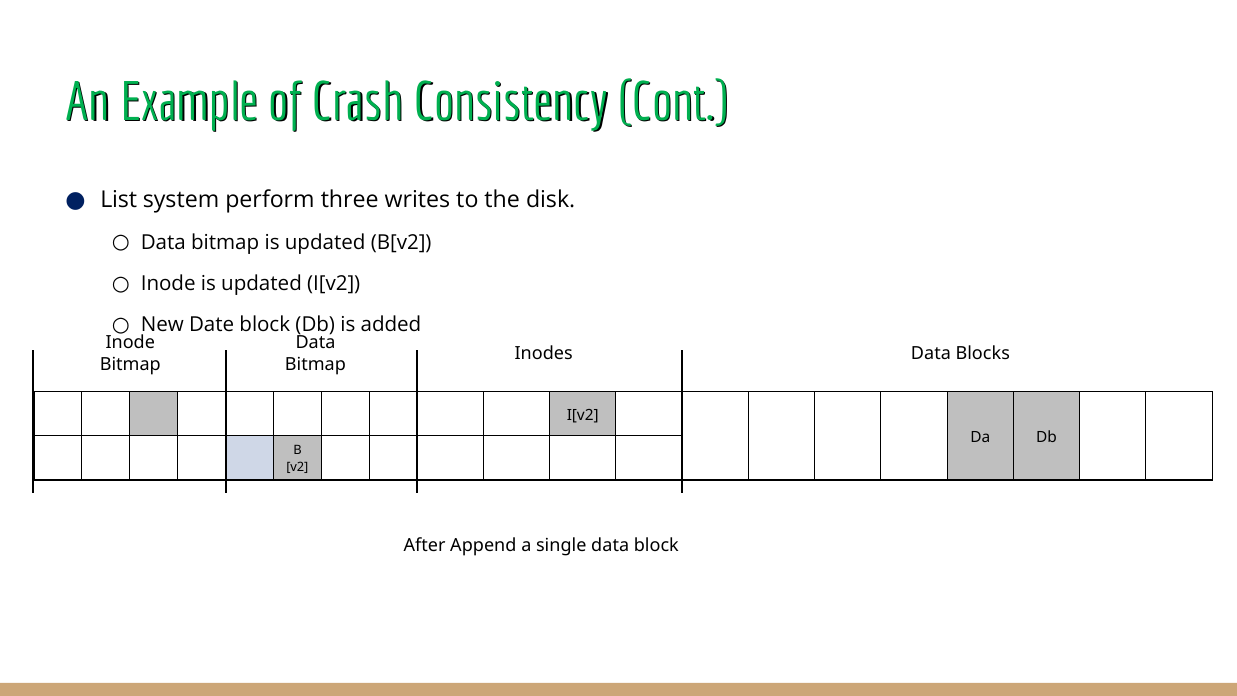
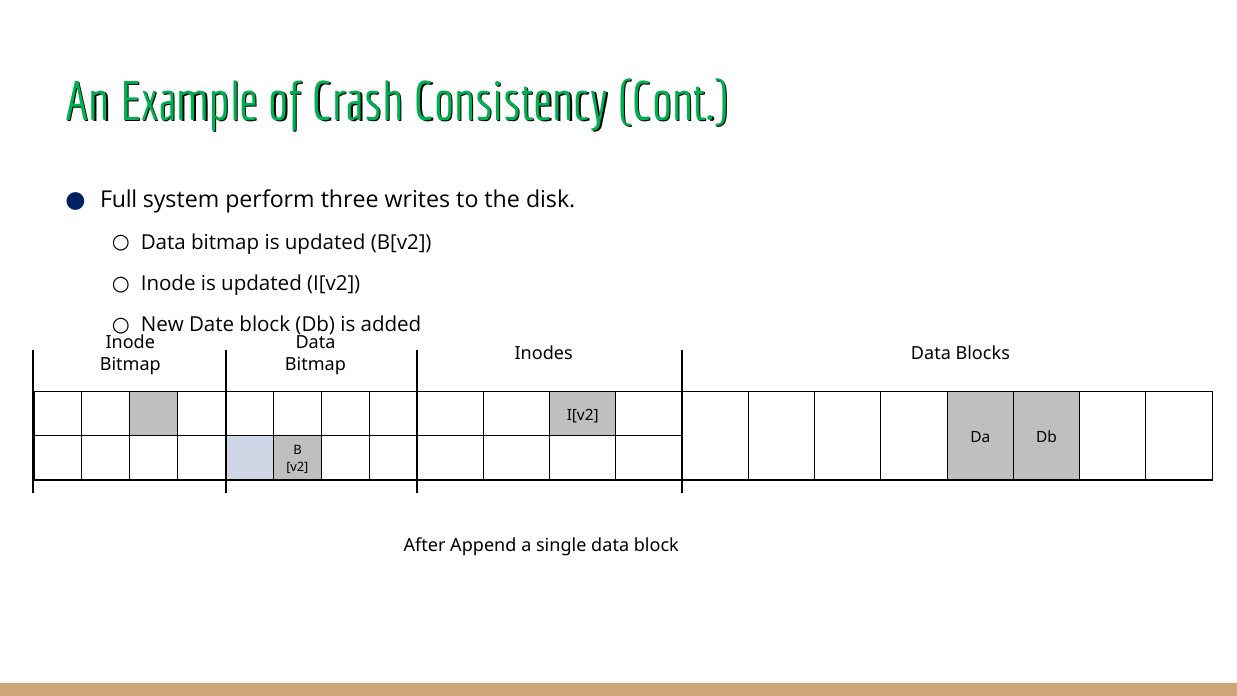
List: List -> Full
